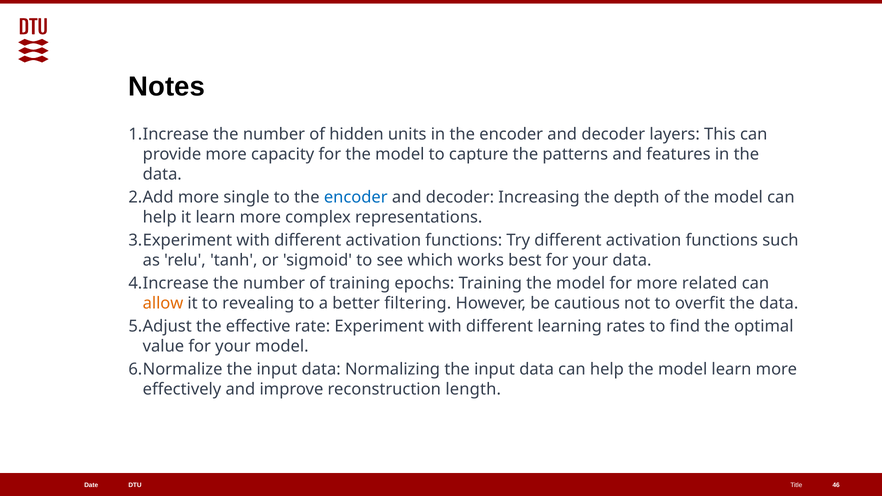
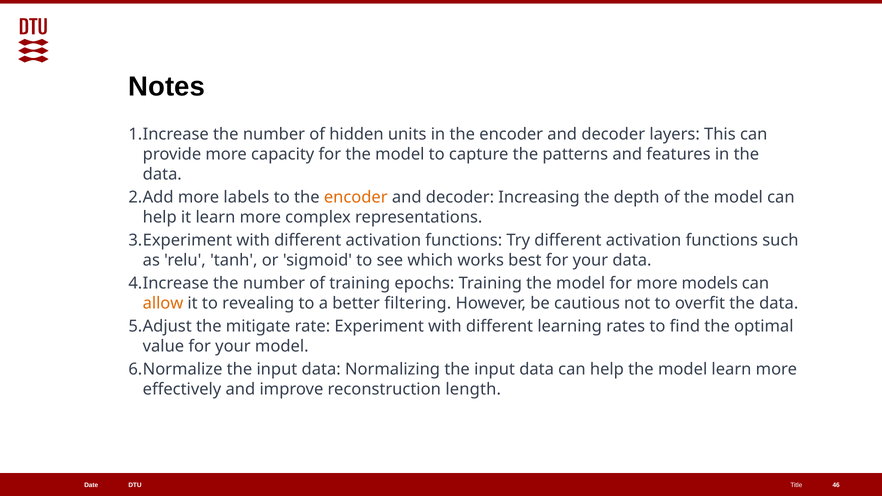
single: single -> labels
encoder at (356, 197) colour: blue -> orange
related: related -> models
effective: effective -> mitigate
